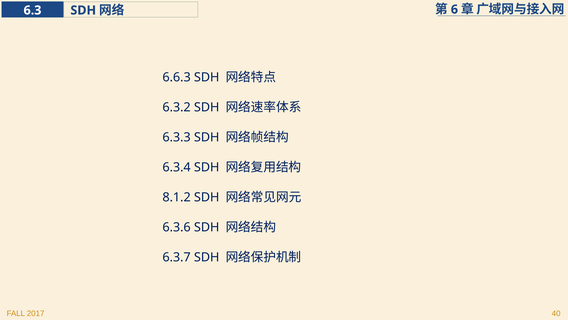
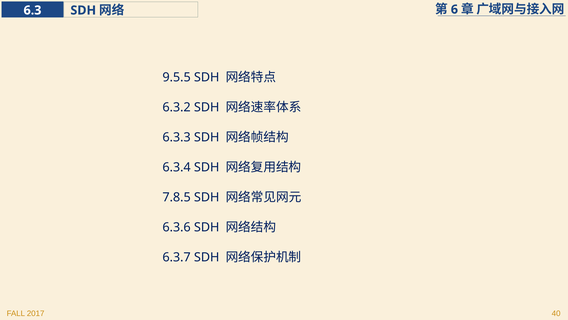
6.6.3: 6.6.3 -> 9.5.5
8.1.2: 8.1.2 -> 7.8.5
